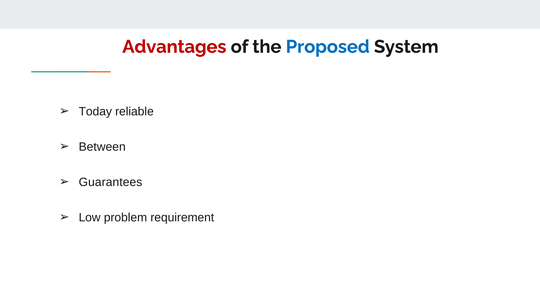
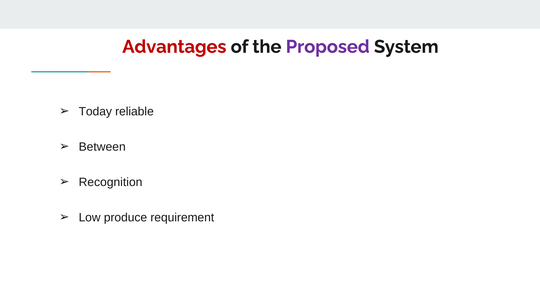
Proposed colour: blue -> purple
Guarantees: Guarantees -> Recognition
problem: problem -> produce
